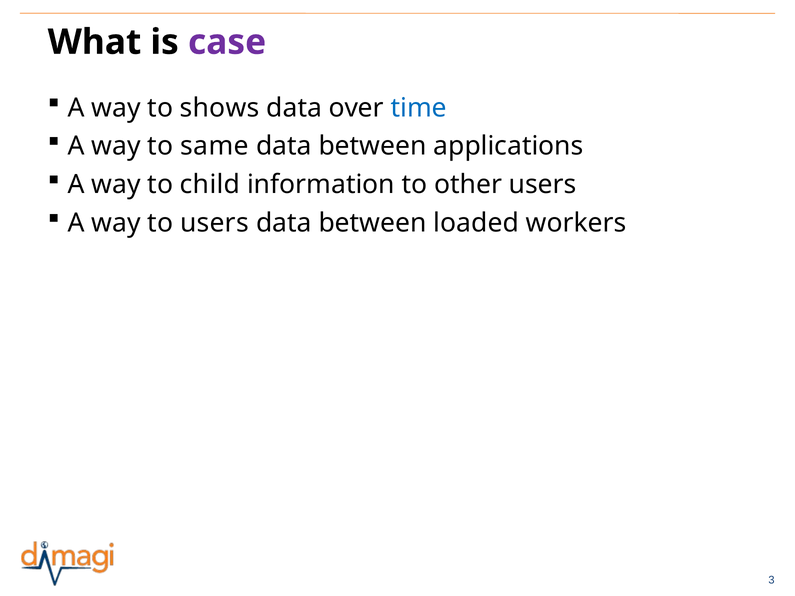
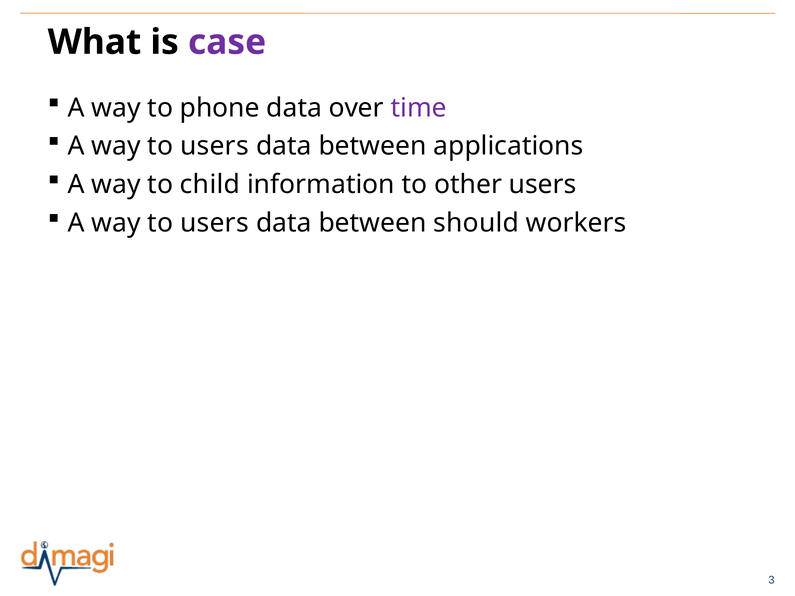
shows: shows -> phone
time colour: blue -> purple
same at (214, 146): same -> users
loaded: loaded -> should
